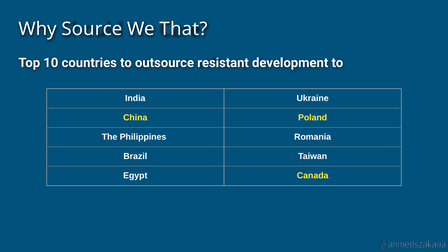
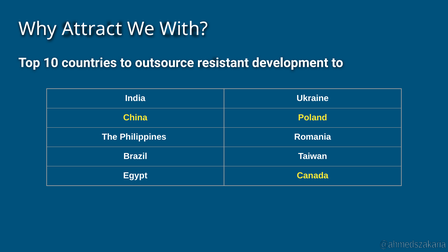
Source: Source -> Attract
That: That -> With
